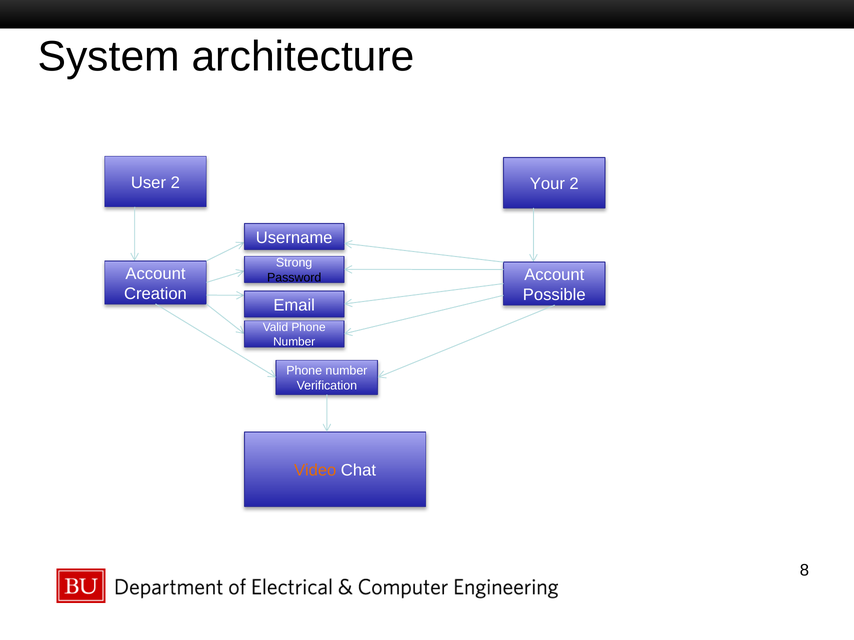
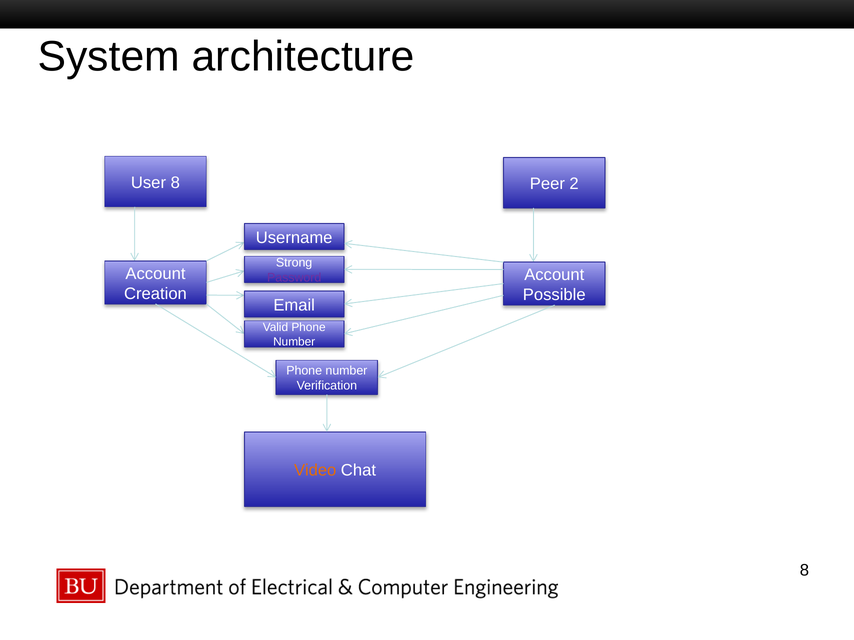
User 2: 2 -> 8
Your: Your -> Peer
Password colour: black -> purple
